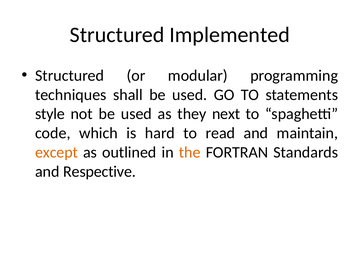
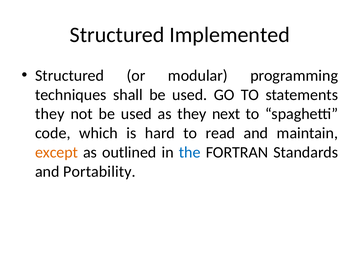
style at (50, 114): style -> they
the colour: orange -> blue
Respective: Respective -> Portability
